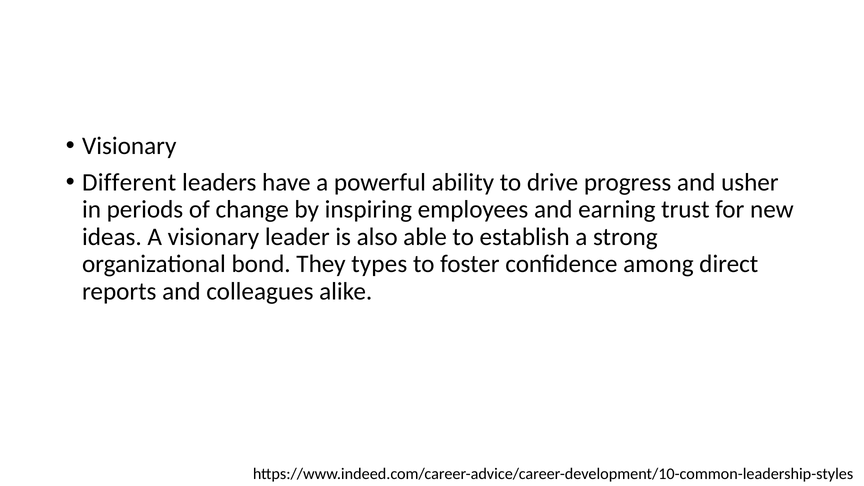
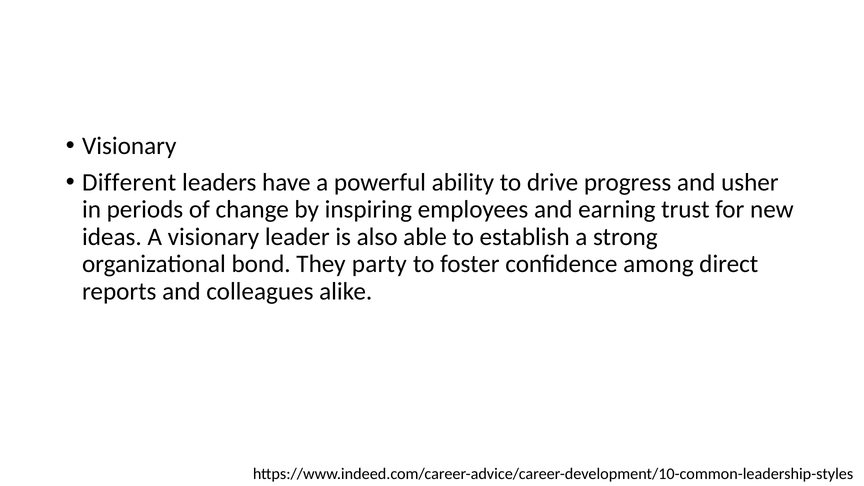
types: types -> party
